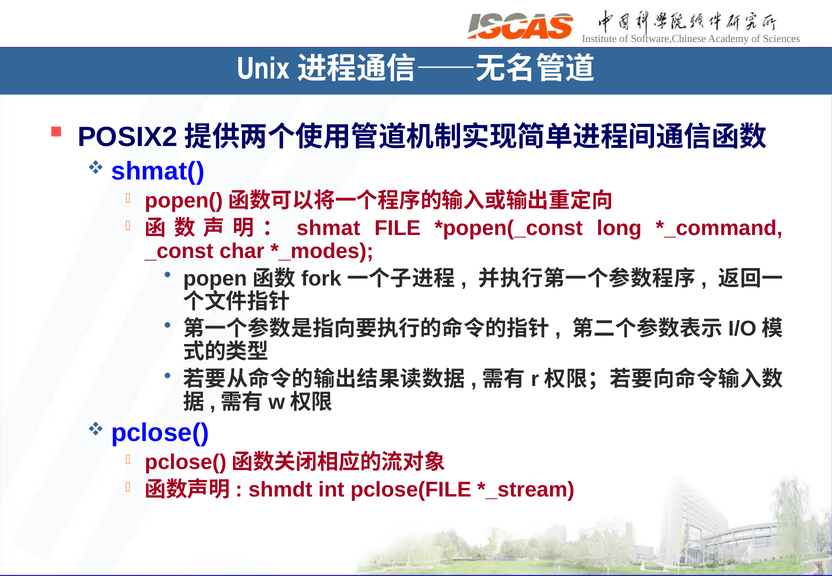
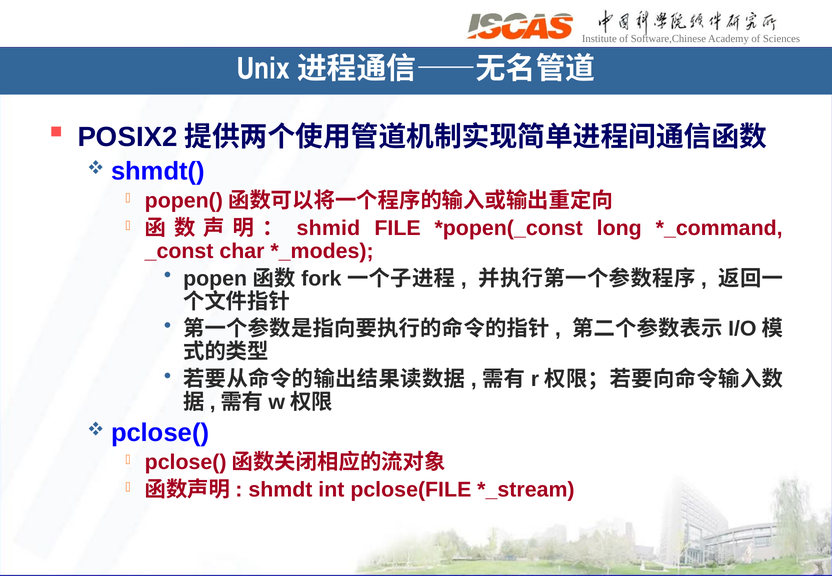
shmat(: shmat( -> shmdt(
shmat: shmat -> shmid
